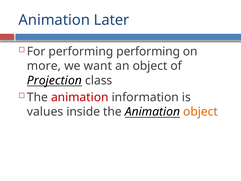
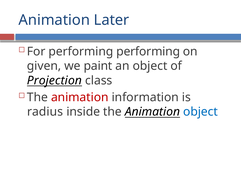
more: more -> given
want: want -> paint
values: values -> radius
object at (201, 112) colour: orange -> blue
